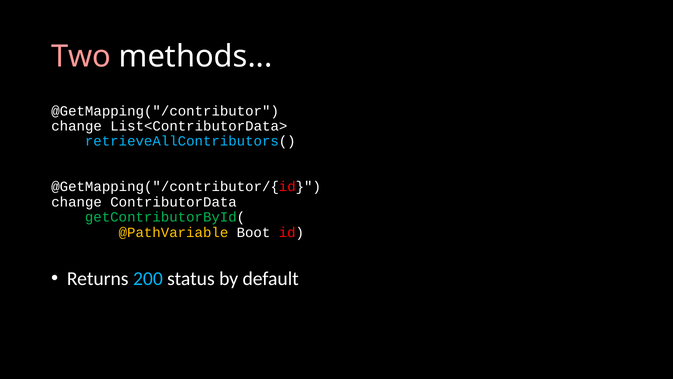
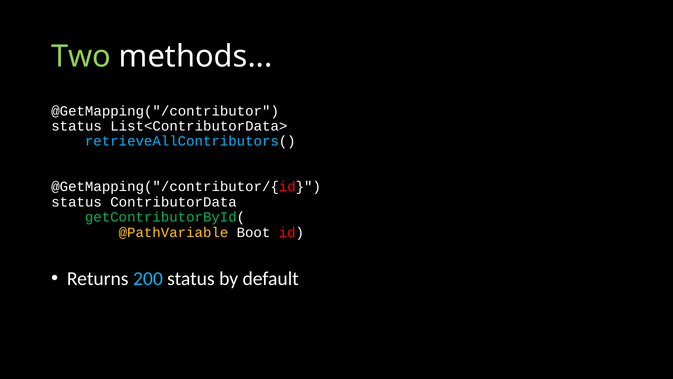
Two colour: pink -> light green
change at (77, 126): change -> status
change at (77, 202): change -> status
